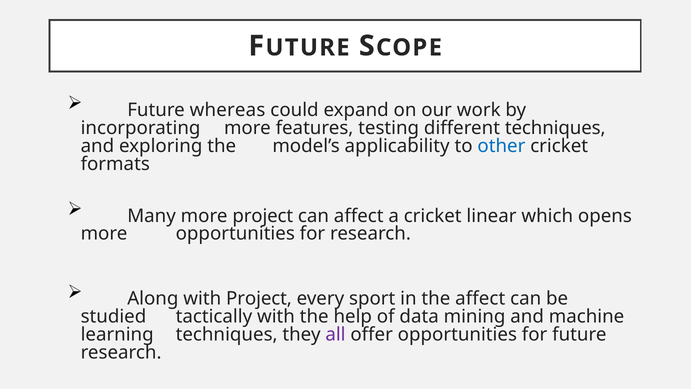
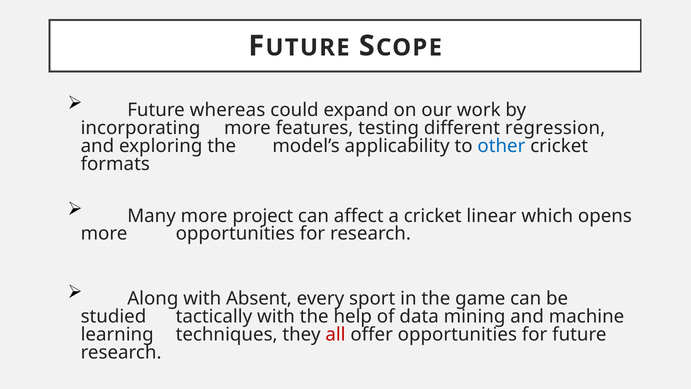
different techniques: techniques -> regression
with Project: Project -> Absent
the affect: affect -> game
all colour: purple -> red
